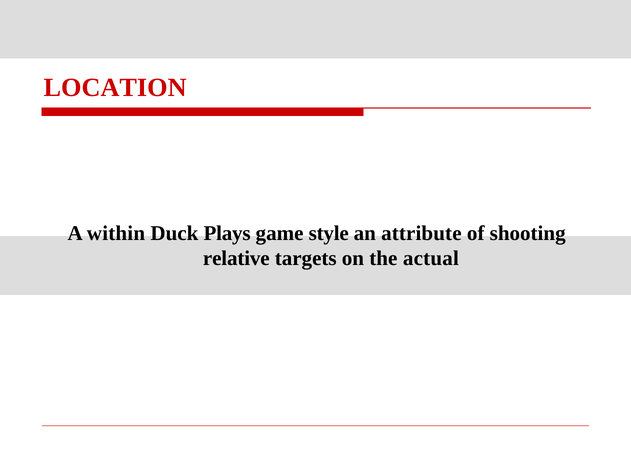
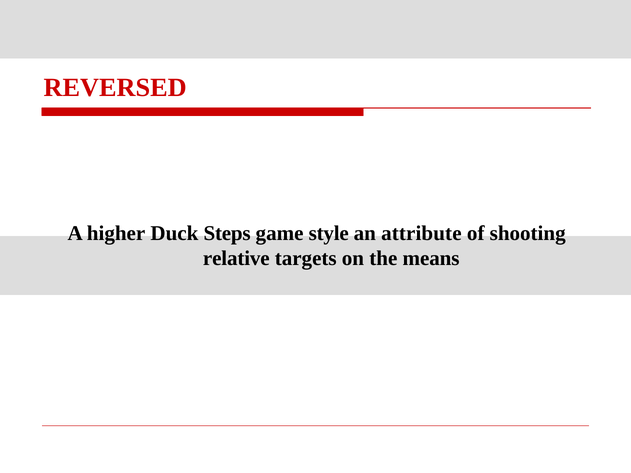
LOCATION: LOCATION -> REVERSED
within: within -> higher
Plays: Plays -> Steps
actual: actual -> means
